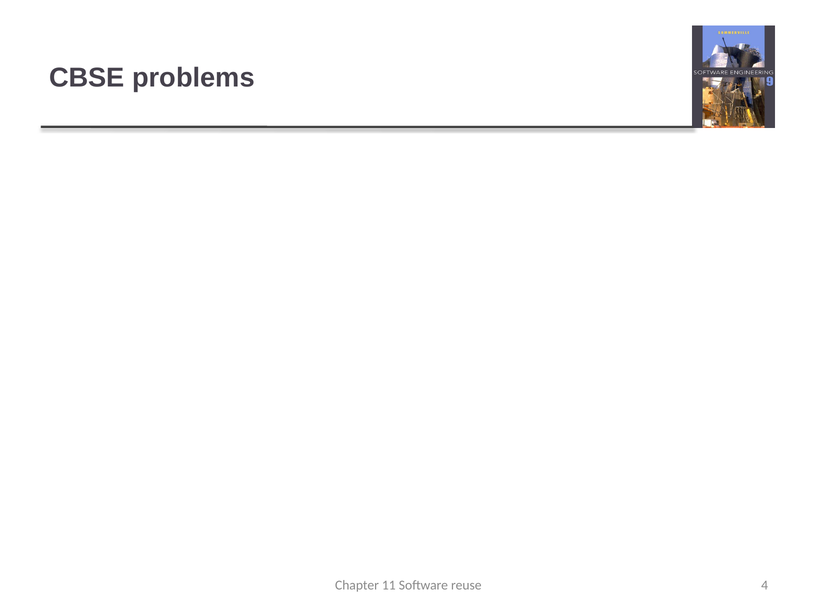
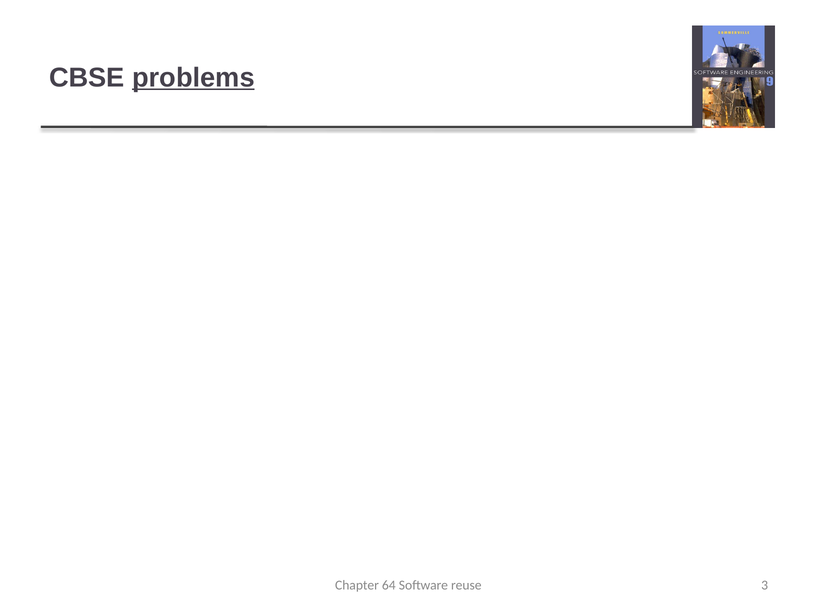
problems underline: none -> present
11: 11 -> 64
4: 4 -> 3
